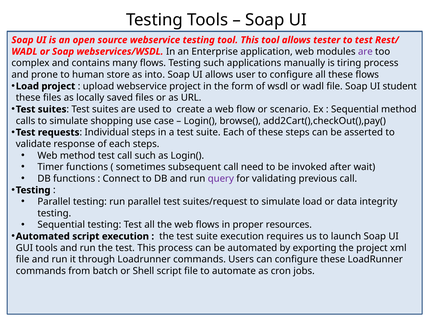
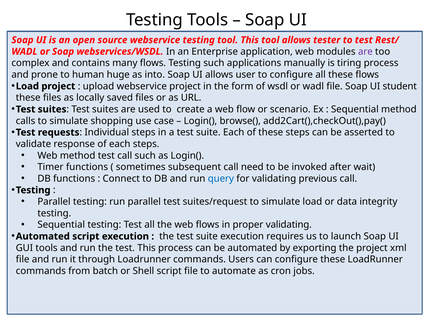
store: store -> huge
query colour: purple -> blue
proper resources: resources -> validating
